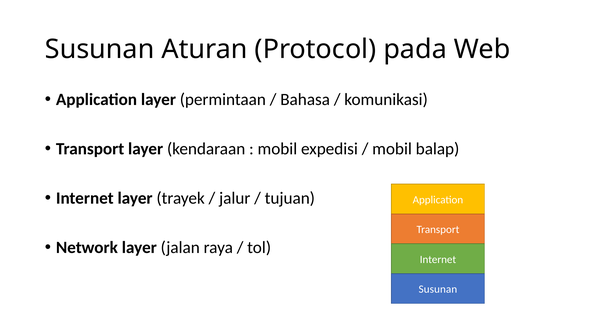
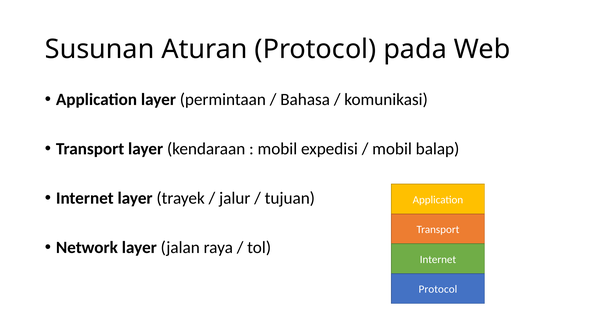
Susunan at (438, 290): Susunan -> Protocol
